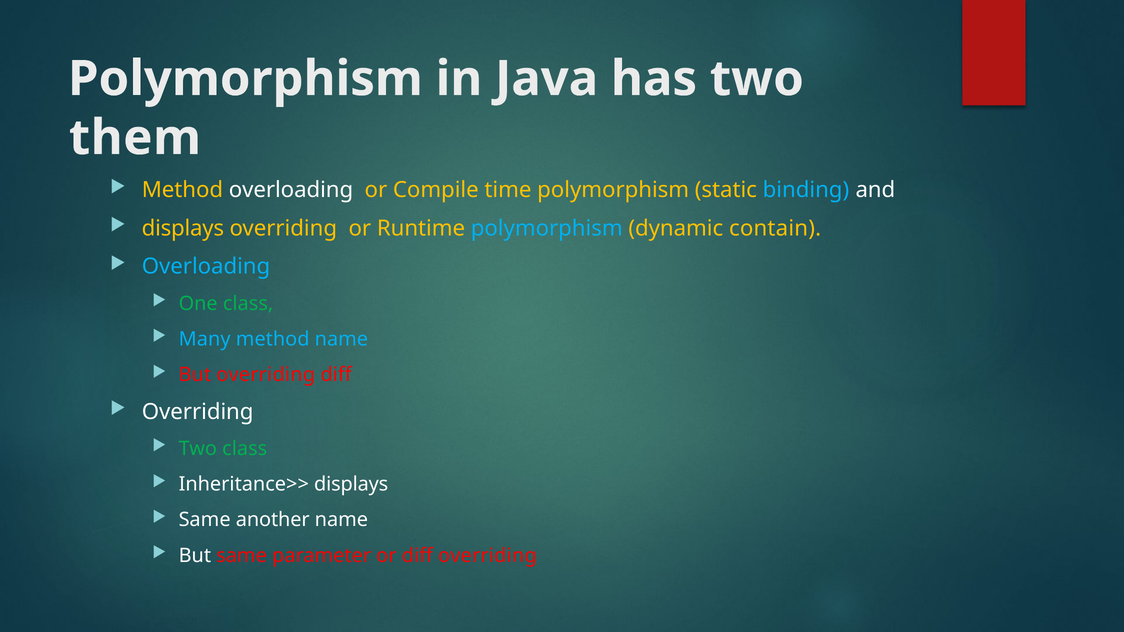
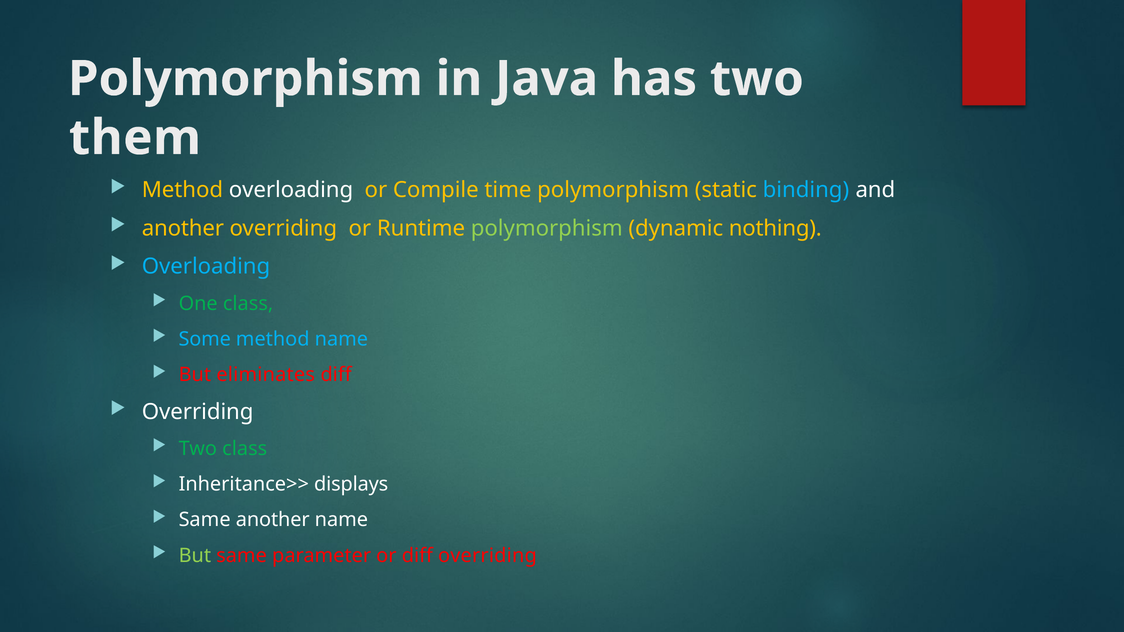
displays at (183, 228): displays -> another
polymorphism at (547, 228) colour: light blue -> light green
contain: contain -> nothing
Many: Many -> Some
But overriding: overriding -> eliminates
But at (195, 556) colour: white -> light green
